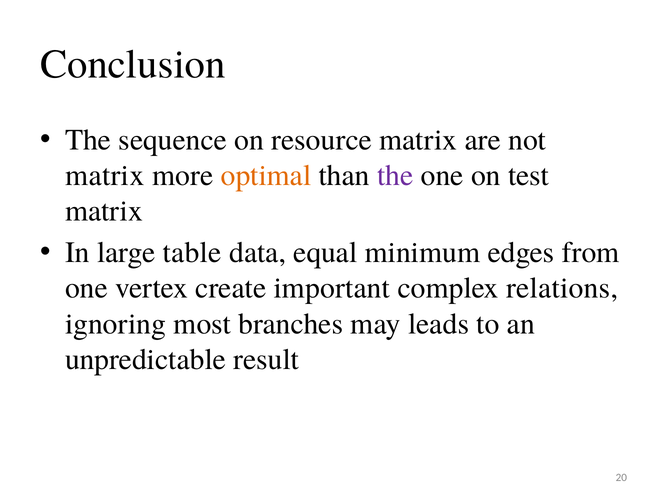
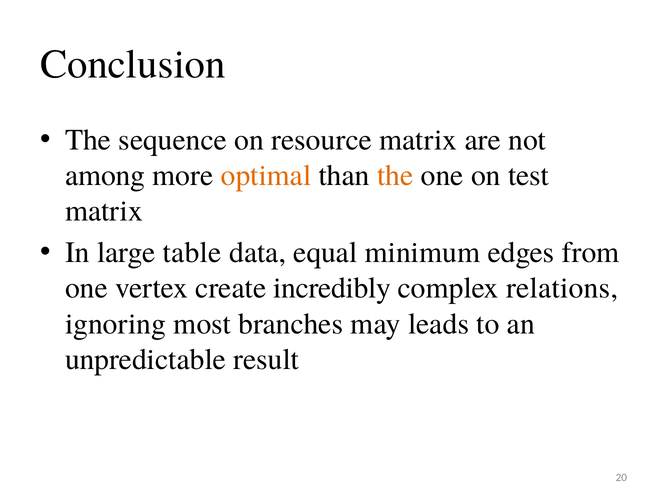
matrix at (105, 176): matrix -> among
the at (395, 176) colour: purple -> orange
important: important -> incredibly
